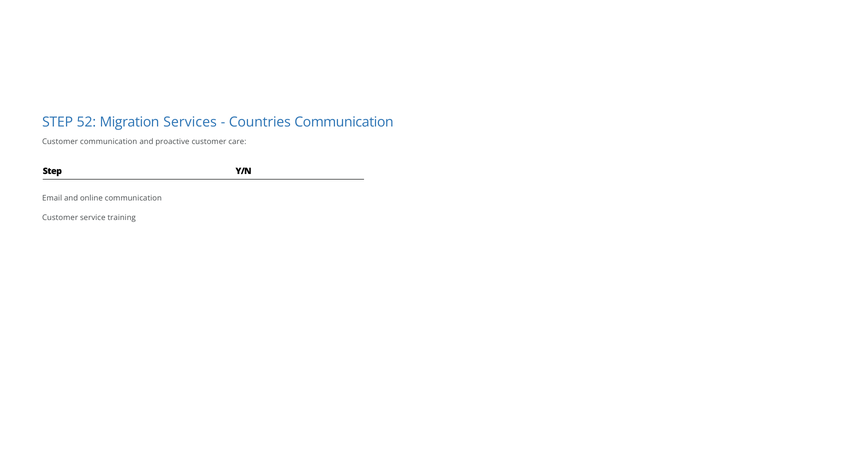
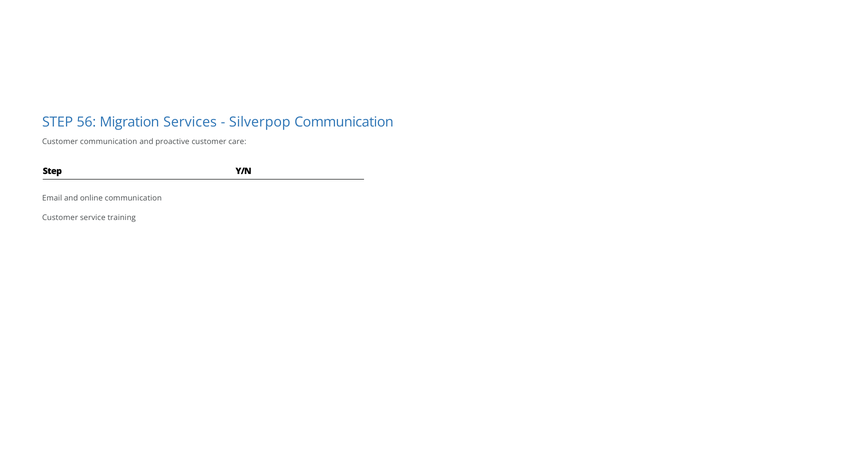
52: 52 -> 56
Countries: Countries -> Silverpop
